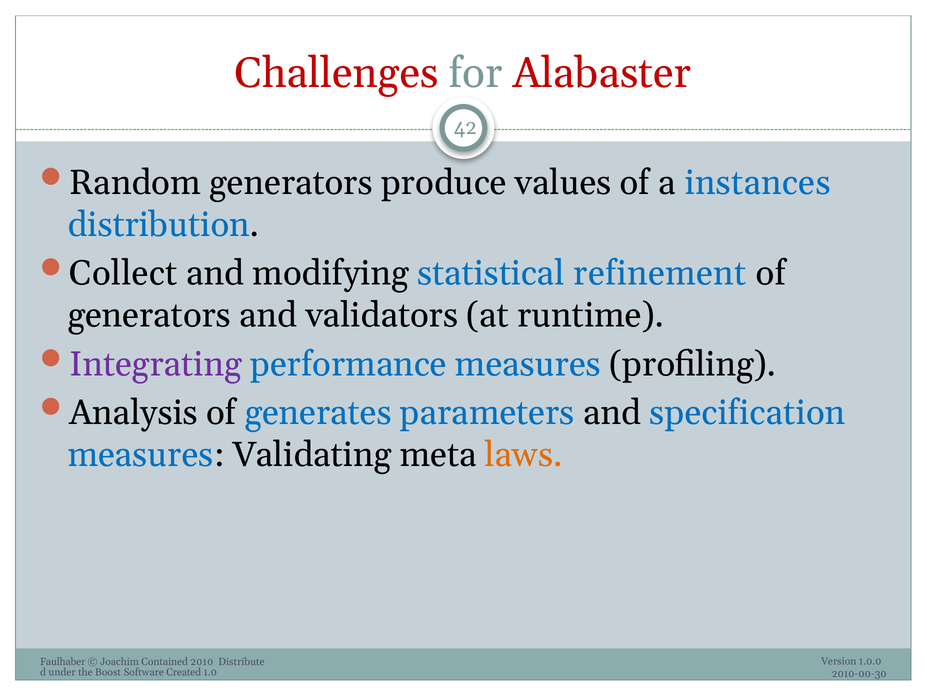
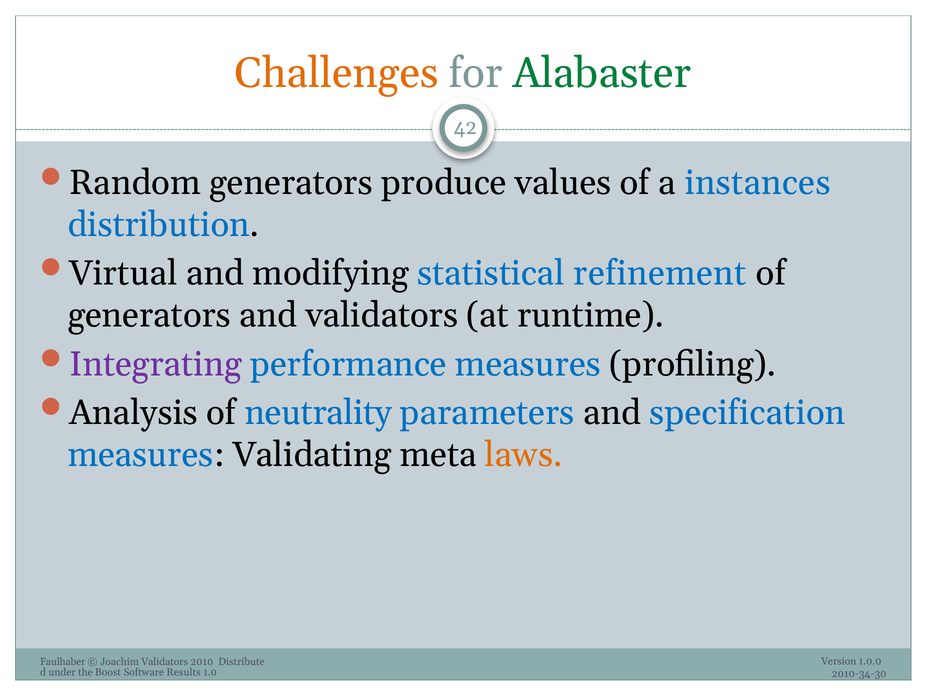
Challenges colour: red -> orange
Alabaster colour: red -> green
Collect: Collect -> Virtual
generates: generates -> neutrality
Joachim Contained: Contained -> Validators
Created: Created -> Results
2010-00-30: 2010-00-30 -> 2010-34-30
